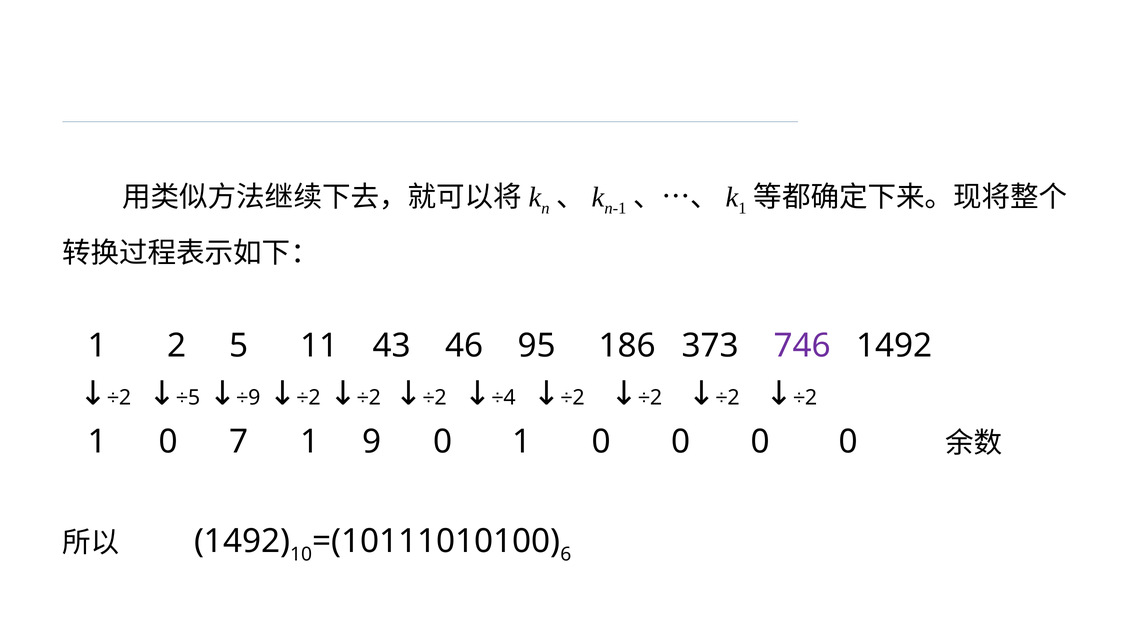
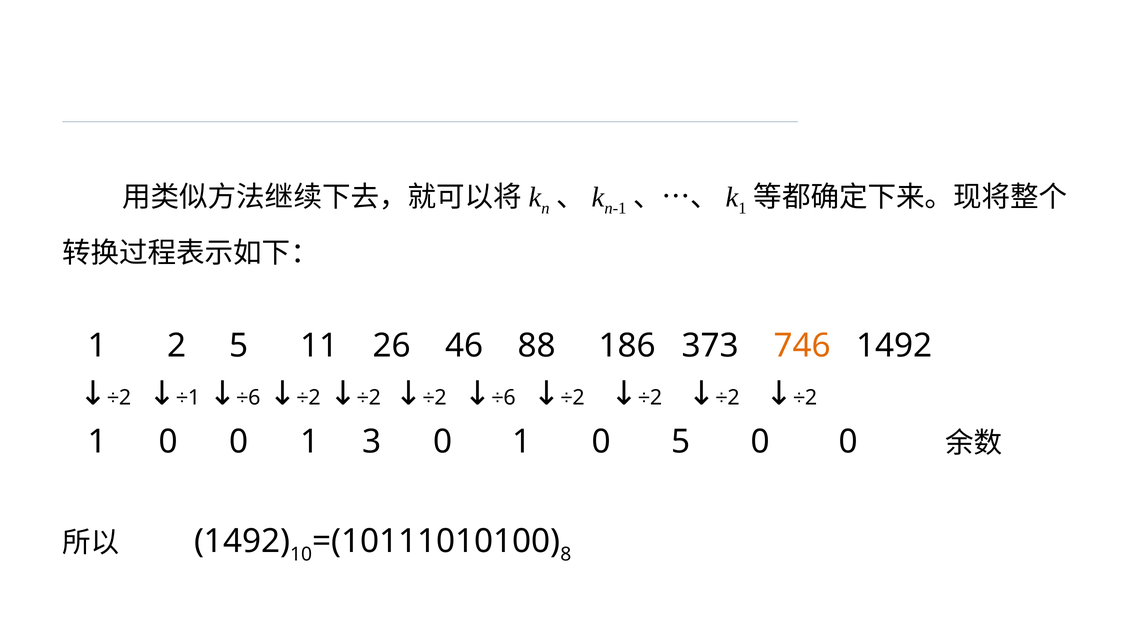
43: 43 -> 26
95: 95 -> 88
746 colour: purple -> orange
5 at (194, 398): 5 -> 1
9 at (254, 398): 9 -> 6
4 at (510, 398): 4 -> 6
1 0 7: 7 -> 0
1 9: 9 -> 3
1 0 0: 0 -> 5
6: 6 -> 8
